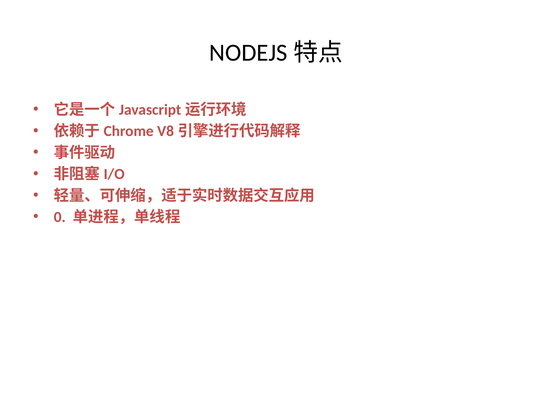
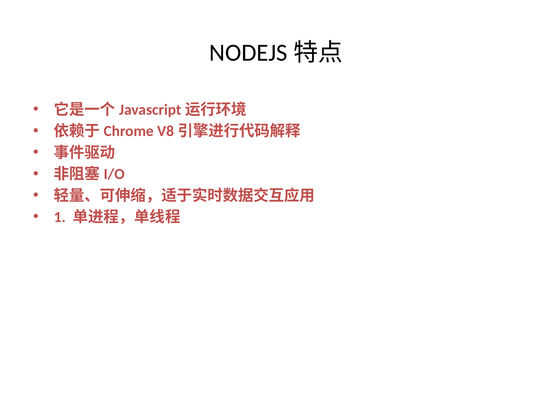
0: 0 -> 1
